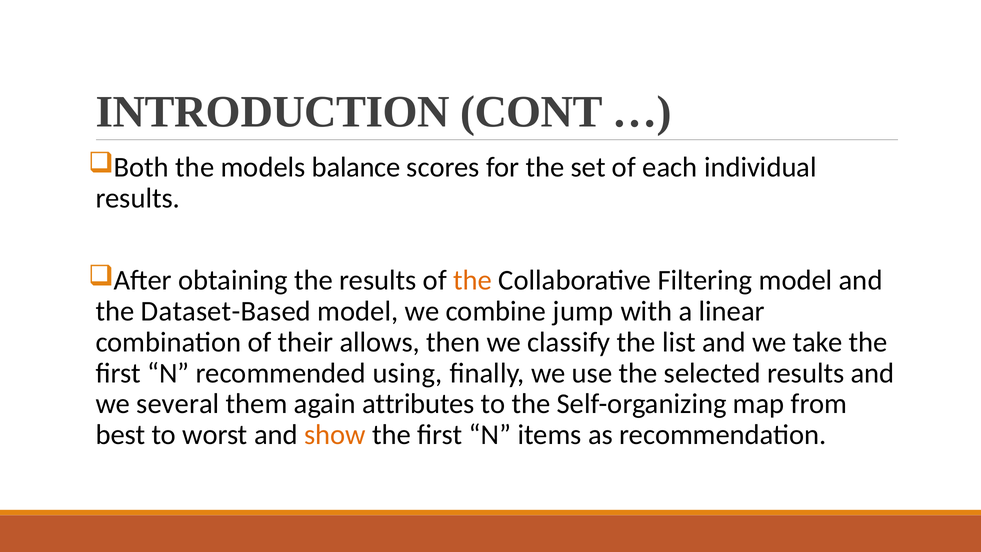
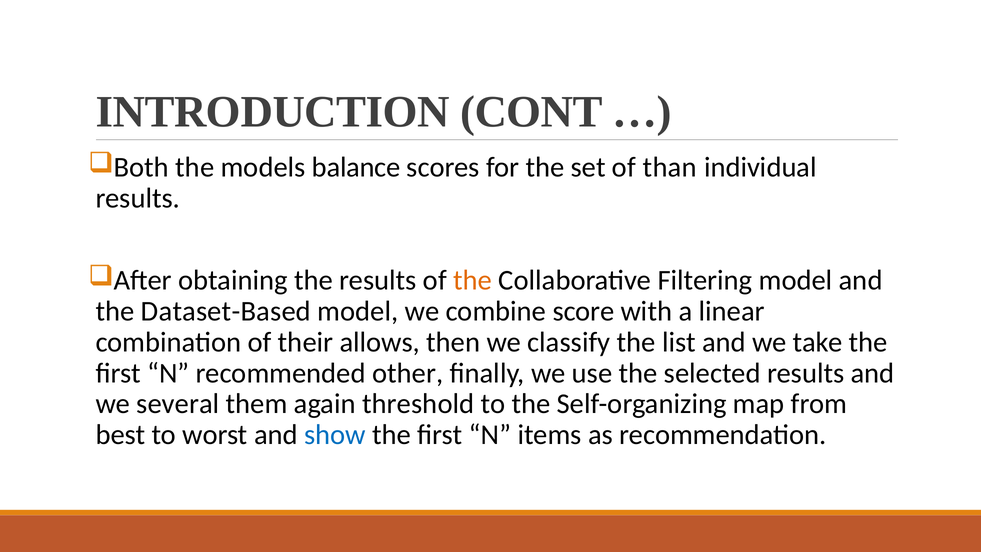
each: each -> than
jump: jump -> score
using: using -> other
attributes: attributes -> threshold
show colour: orange -> blue
